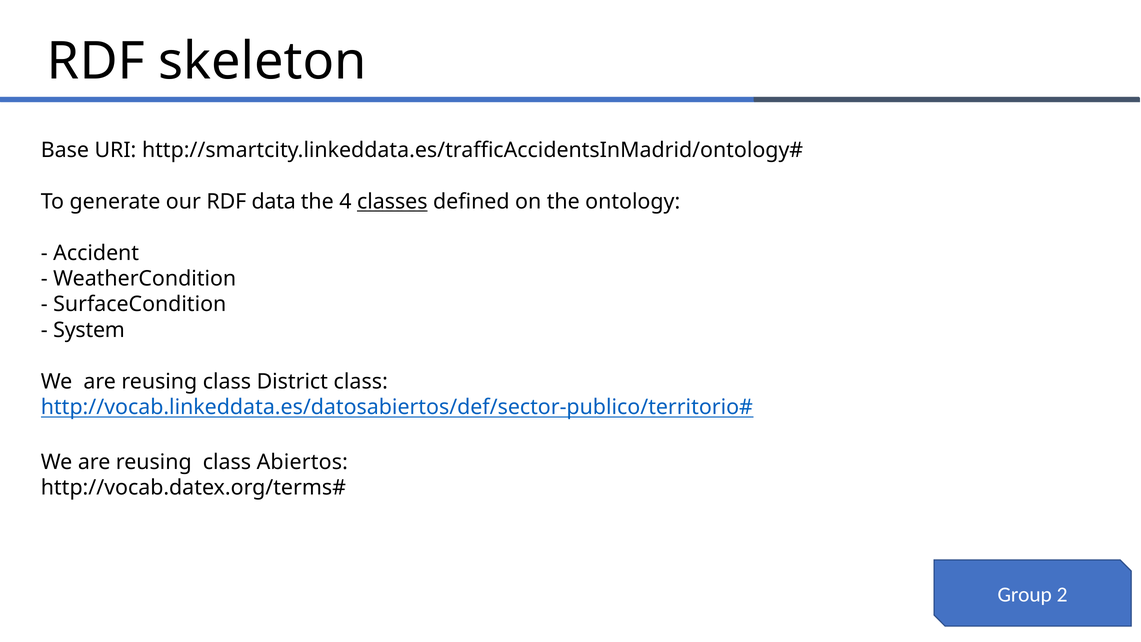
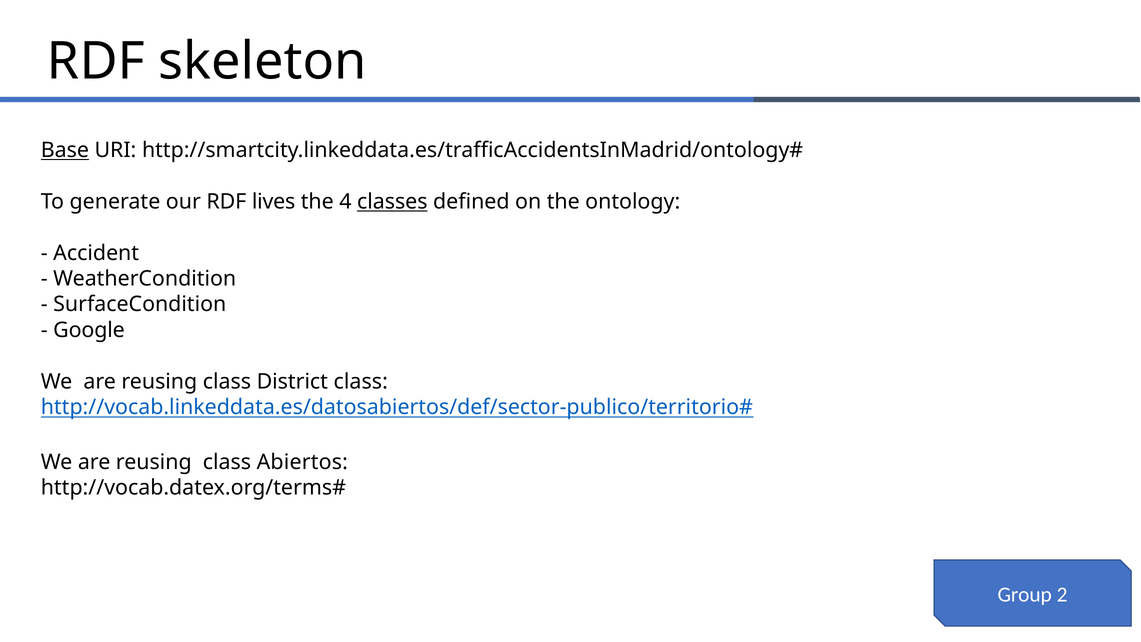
Base underline: none -> present
data: data -> lives
System: System -> Google
